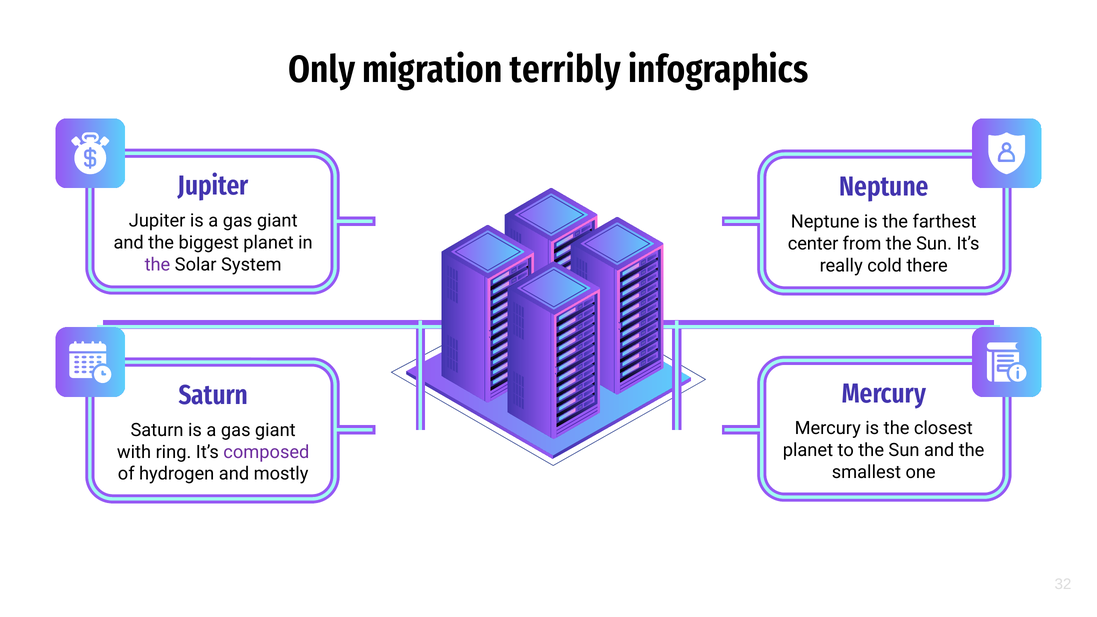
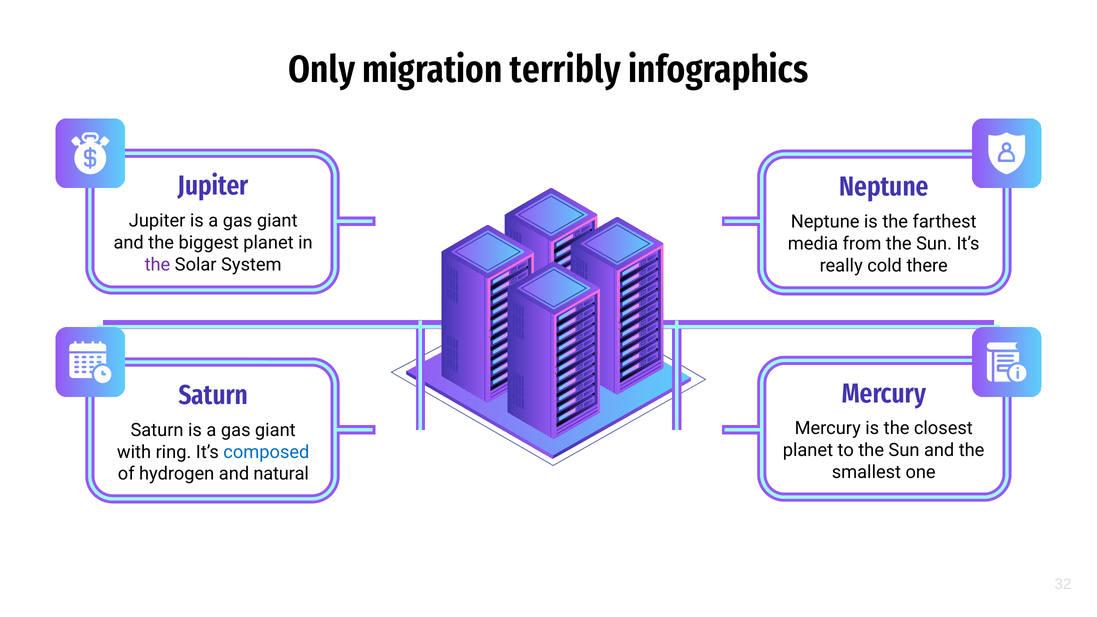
center: center -> media
composed colour: purple -> blue
mostly: mostly -> natural
